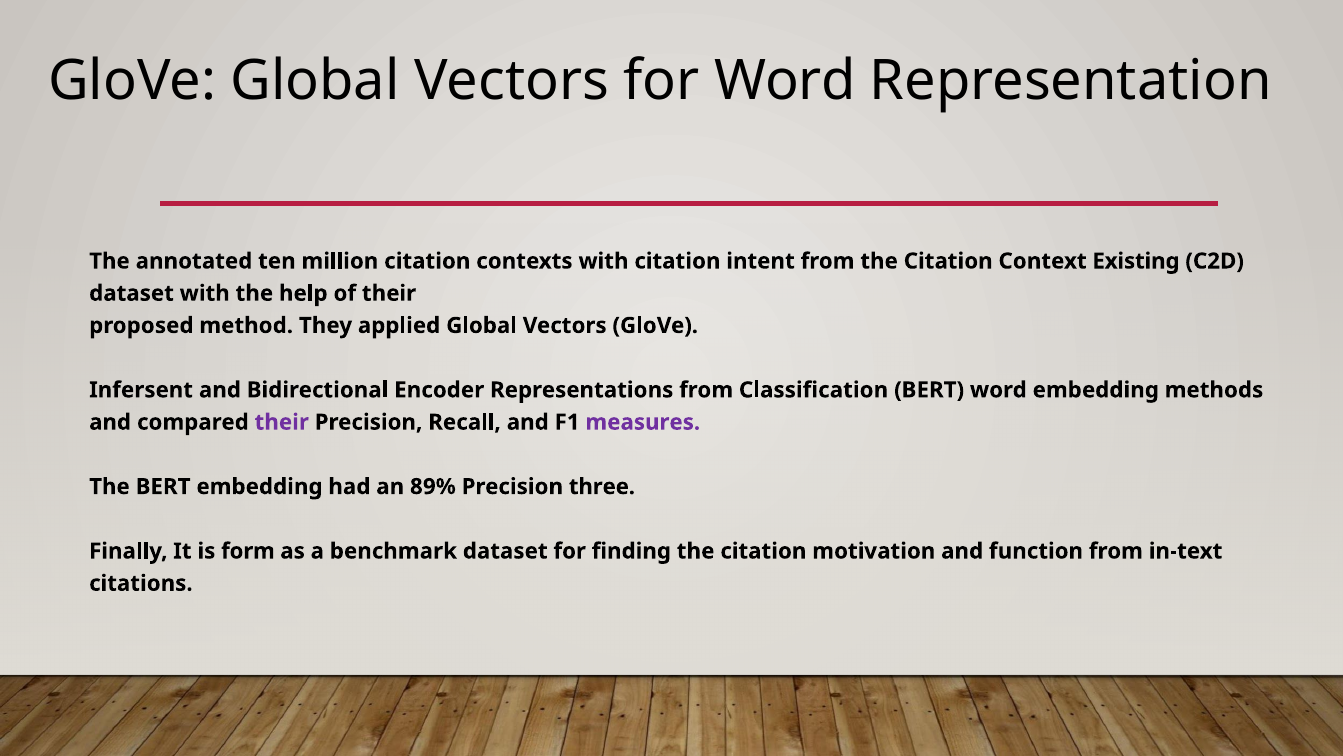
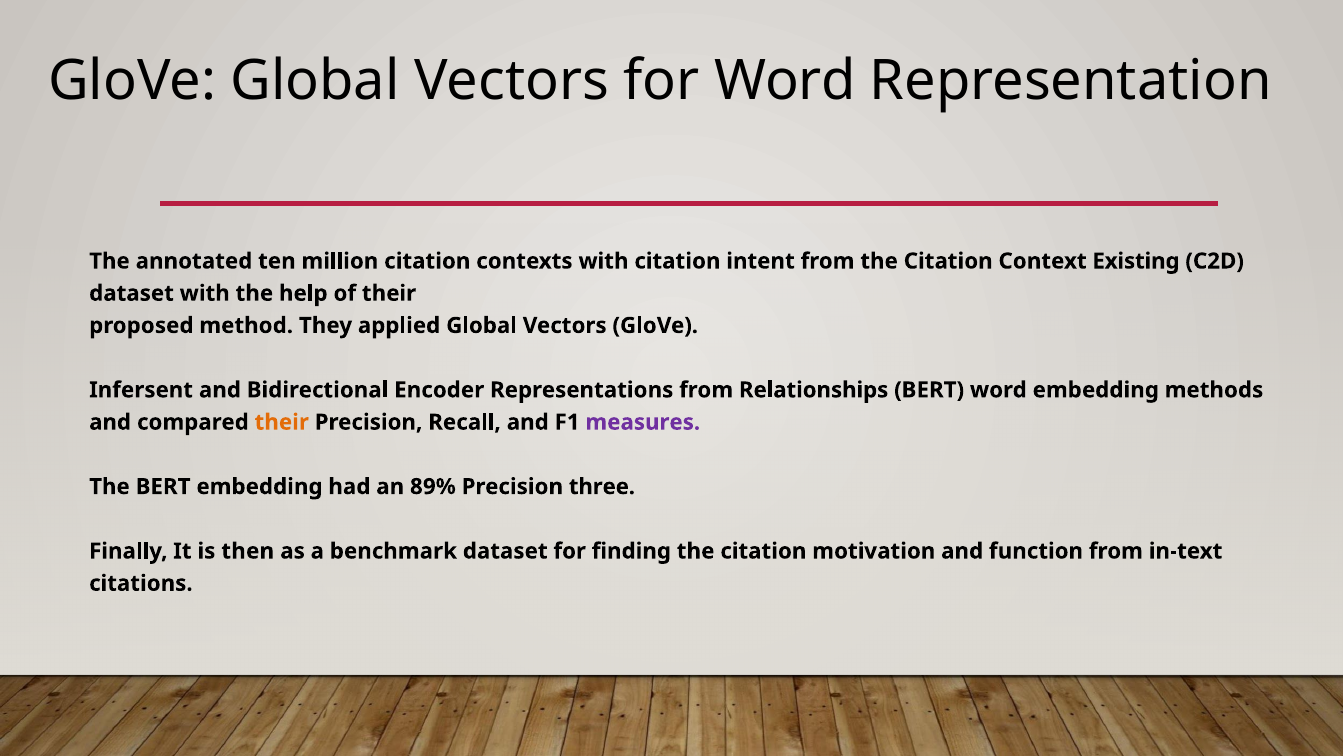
Classification: Classification -> Relationships
their at (282, 422) colour: purple -> orange
form: form -> then
